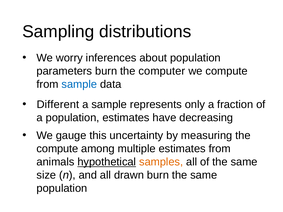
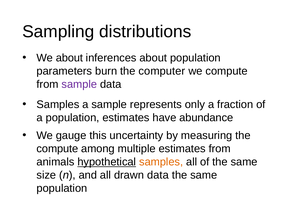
We worry: worry -> about
sample at (79, 84) colour: blue -> purple
Different at (58, 105): Different -> Samples
decreasing: decreasing -> abundance
drawn burn: burn -> data
